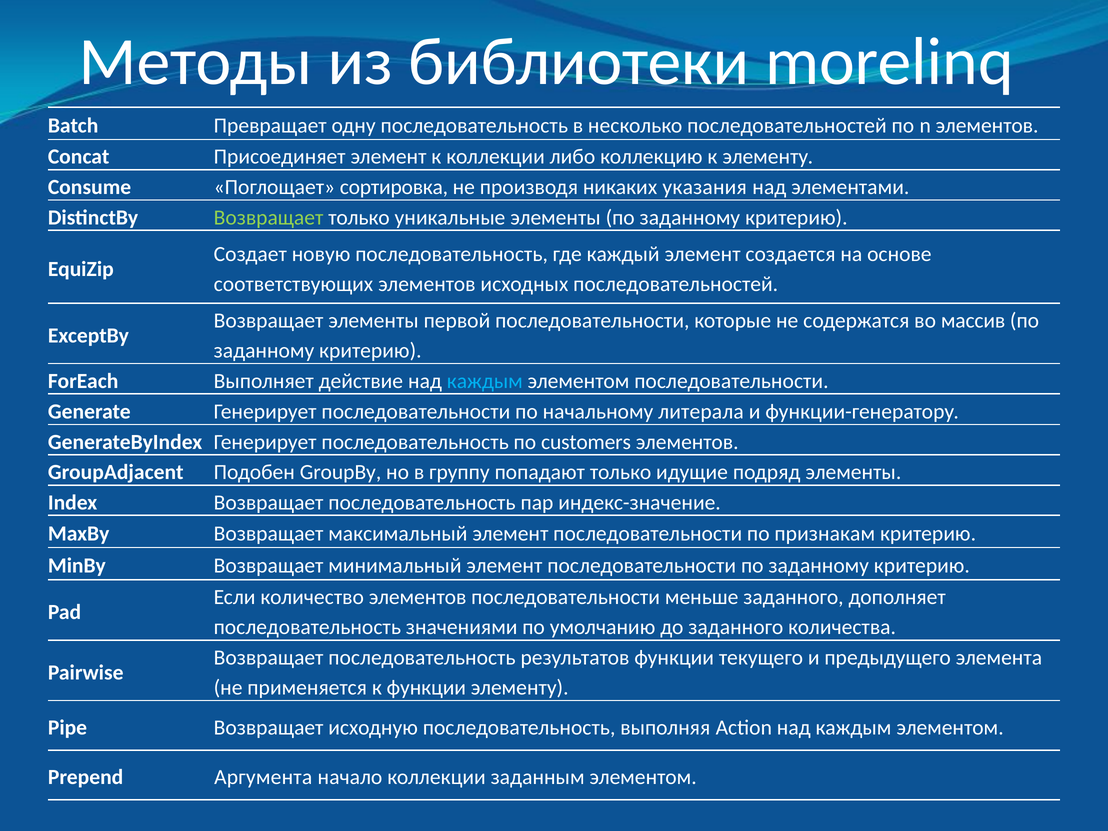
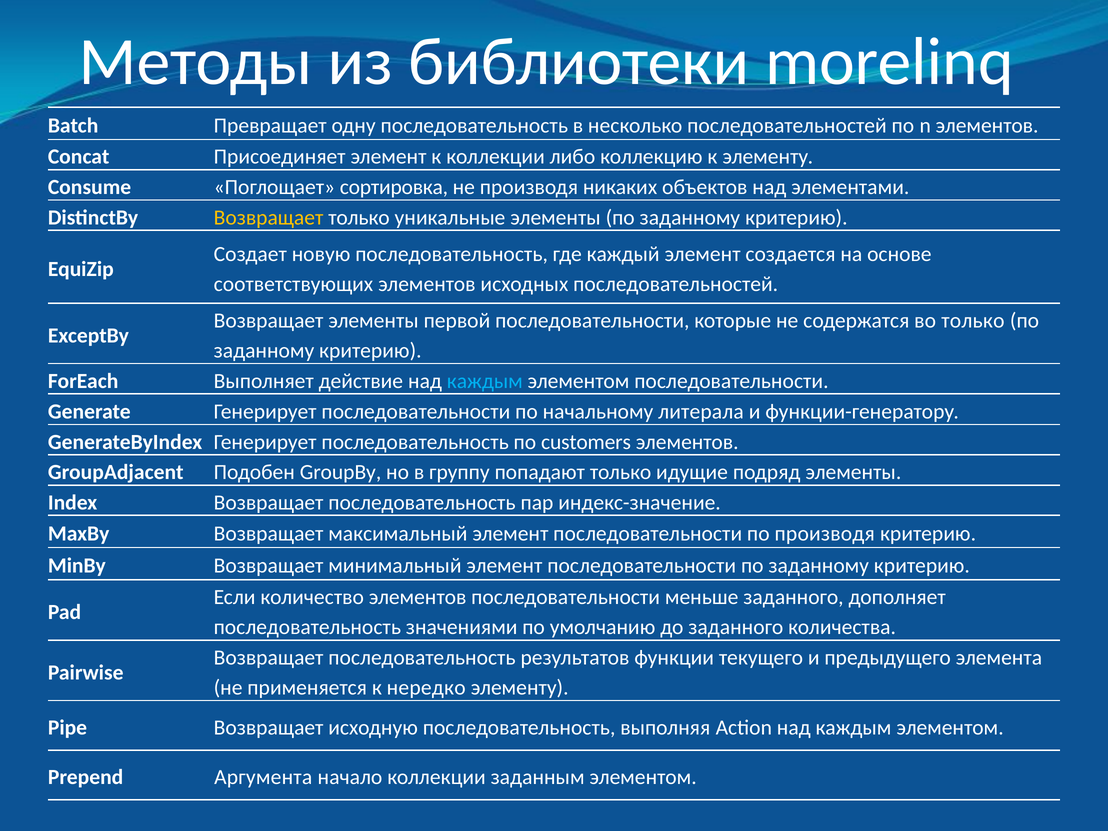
указания: указания -> объектов
Возвращает at (269, 217) colour: light green -> yellow
во массив: массив -> только
по признакам: признакам -> производя
к функции: функции -> нередко
